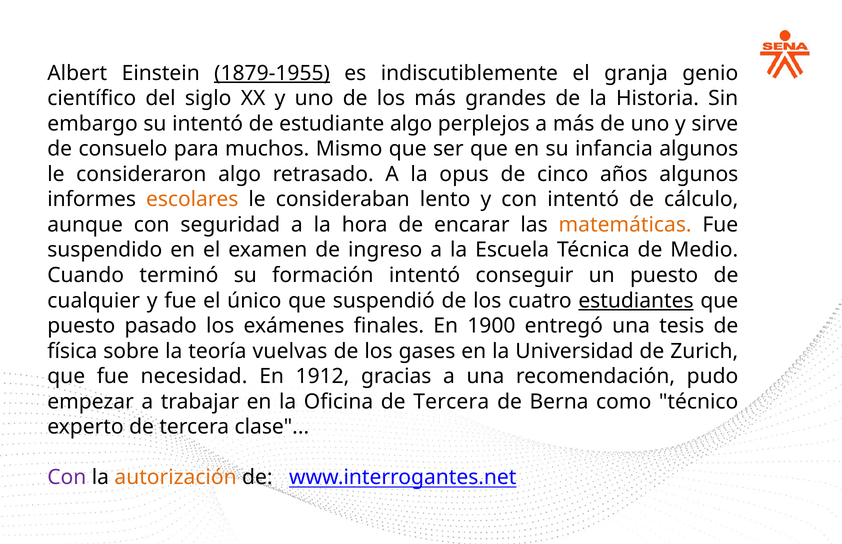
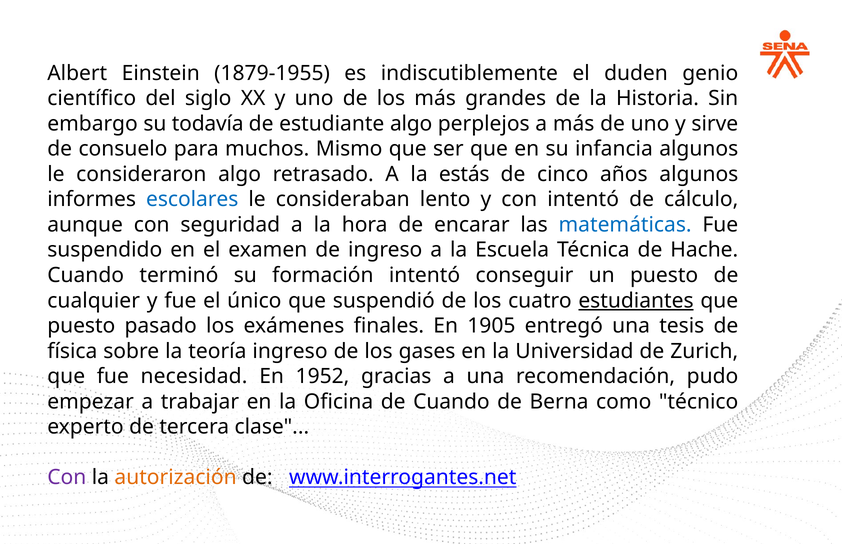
1879-1955 underline: present -> none
granja: granja -> duden
su intentó: intentó -> todavía
opus: opus -> estás
escolares colour: orange -> blue
matemáticas colour: orange -> blue
Medio: Medio -> Hache
1900: 1900 -> 1905
teoría vuelvas: vuelvas -> ingreso
1912: 1912 -> 1952
Oficina de Tercera: Tercera -> Cuando
